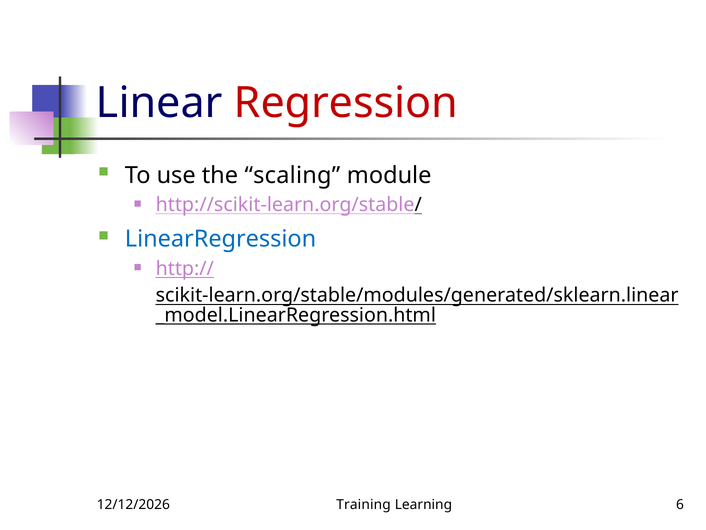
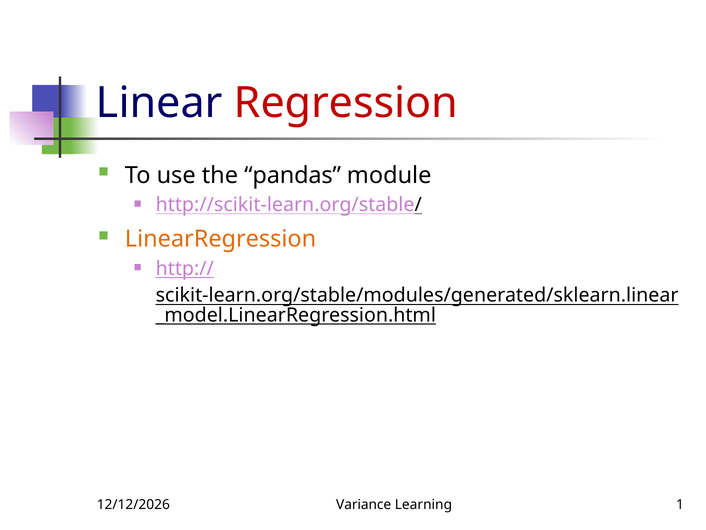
scaling: scaling -> pandas
LinearRegression colour: blue -> orange
Training: Training -> Variance
6: 6 -> 1
